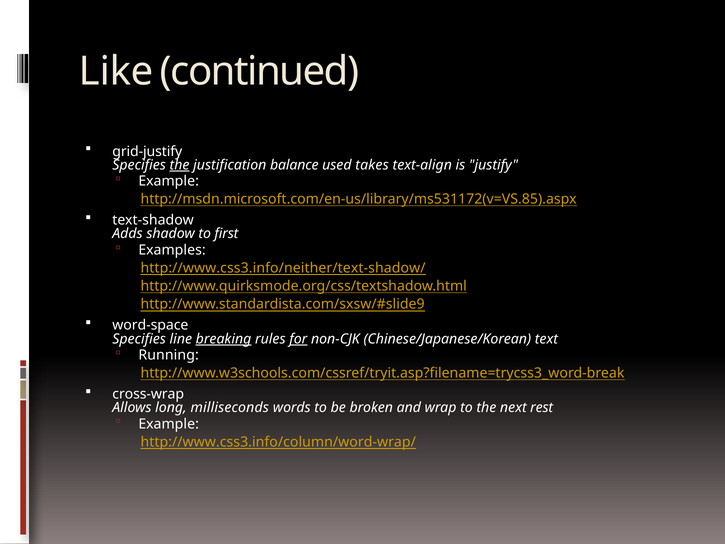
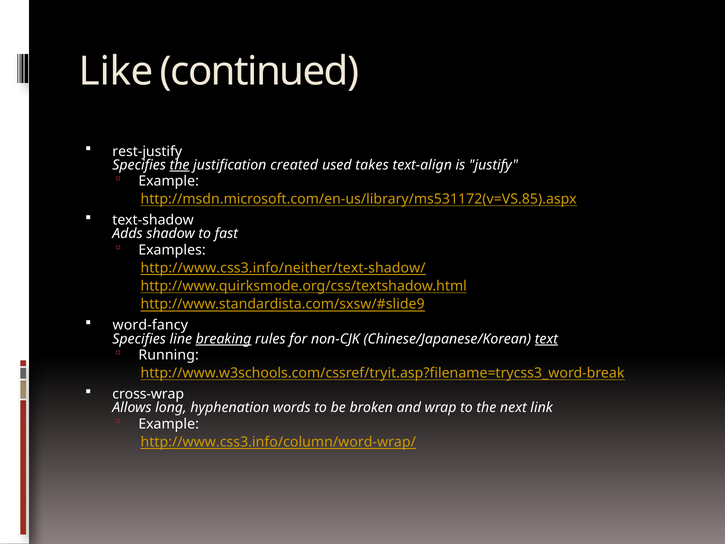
grid-justify: grid-justify -> rest-justify
balance: balance -> created
first: first -> fast
word-space: word-space -> word-fancy
for underline: present -> none
text underline: none -> present
milliseconds: milliseconds -> hyphenation
rest: rest -> link
